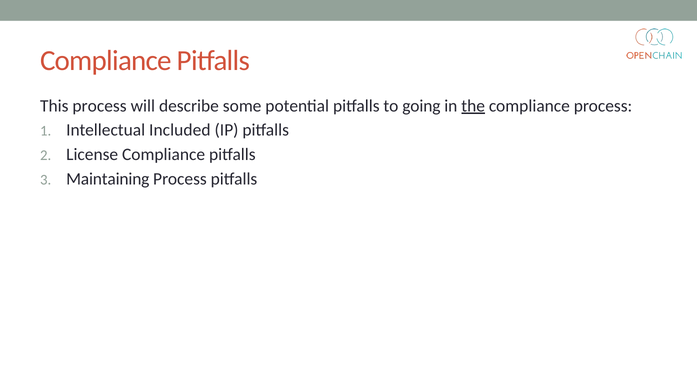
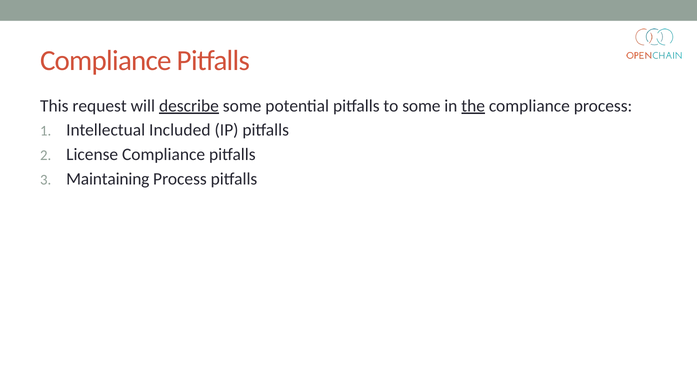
This process: process -> request
describe underline: none -> present
to going: going -> some
